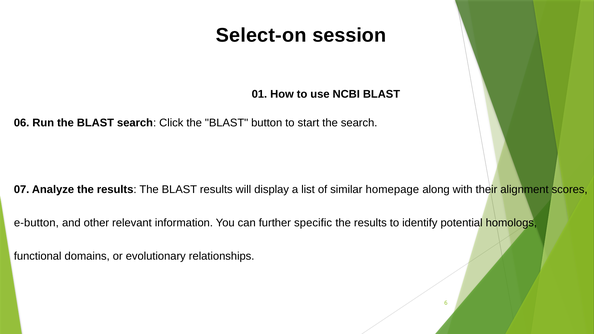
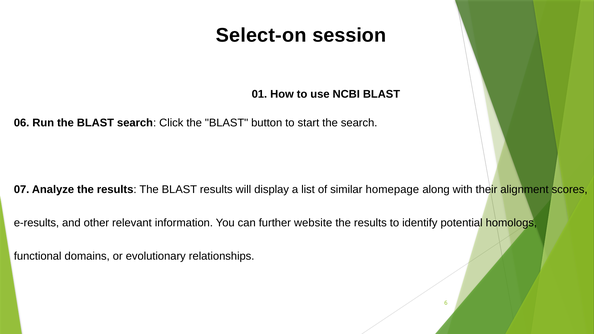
e-button: e-button -> e-results
specific: specific -> website
